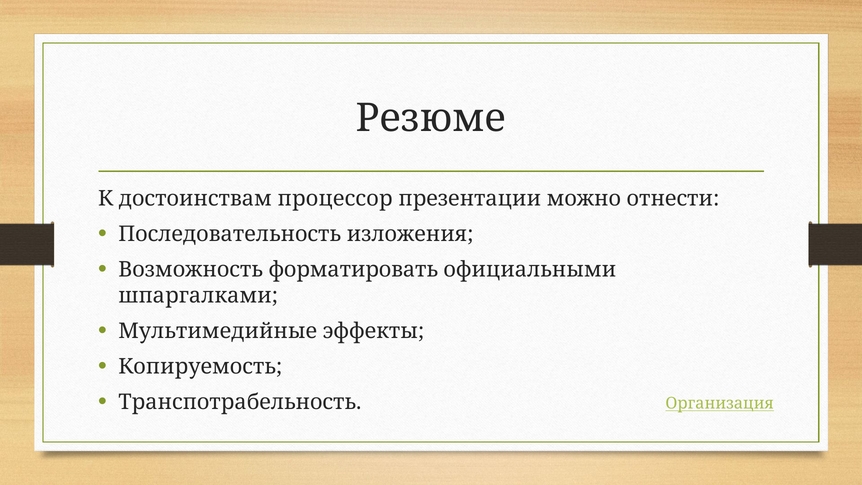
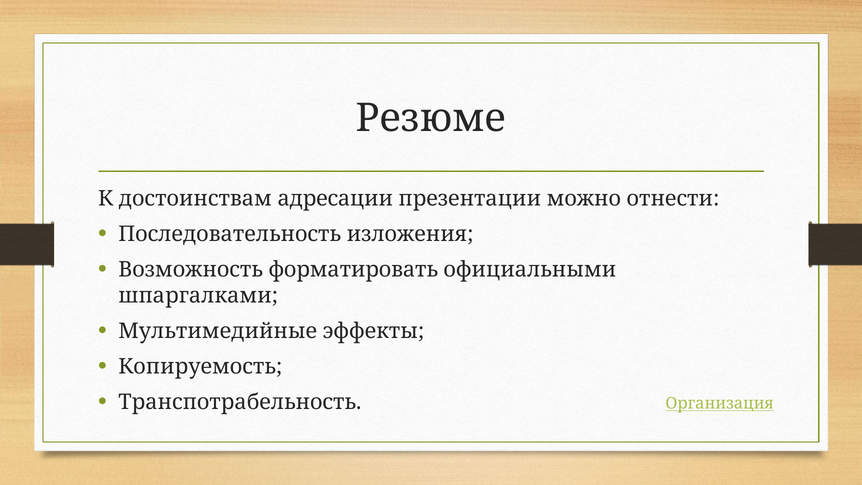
процессор: процессор -> адресации
